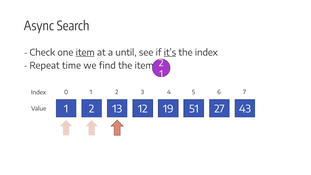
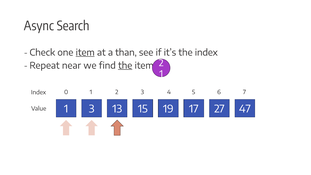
until: until -> than
it’s underline: present -> none
time: time -> near
the at (125, 66) underline: none -> present
2 at (92, 109): 2 -> 3
12: 12 -> 15
51: 51 -> 17
43: 43 -> 47
